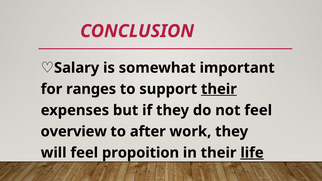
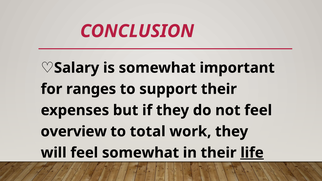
their at (219, 89) underline: present -> none
after: after -> total
feel propoition: propoition -> somewhat
